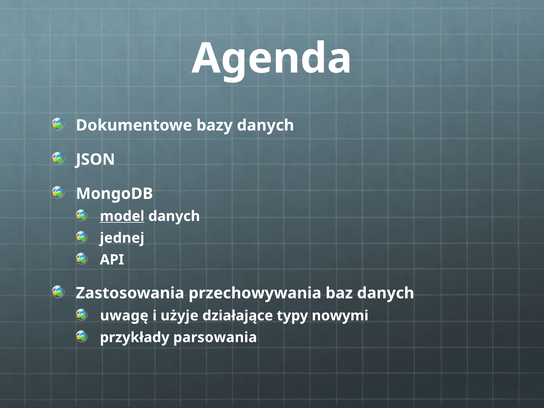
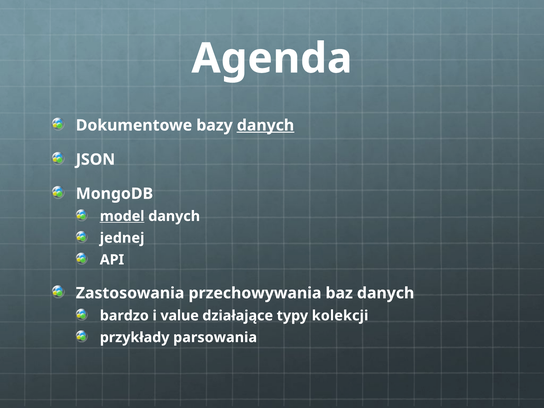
danych at (266, 125) underline: none -> present
uwagę: uwagę -> bardzo
użyje: użyje -> value
nowymi: nowymi -> kolekcji
